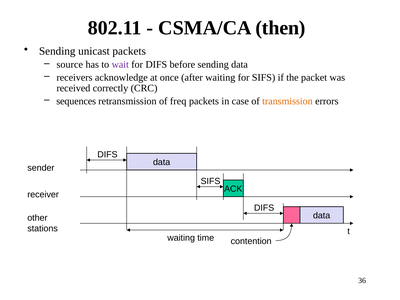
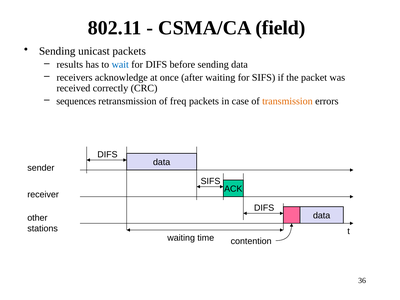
then: then -> field
source: source -> results
wait colour: purple -> blue
